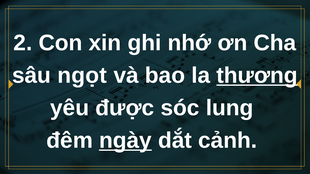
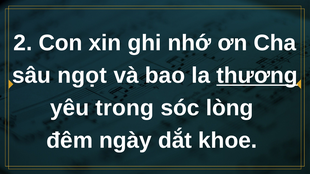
được: được -> trong
lung: lung -> lòng
ngày underline: present -> none
cảnh: cảnh -> khoe
